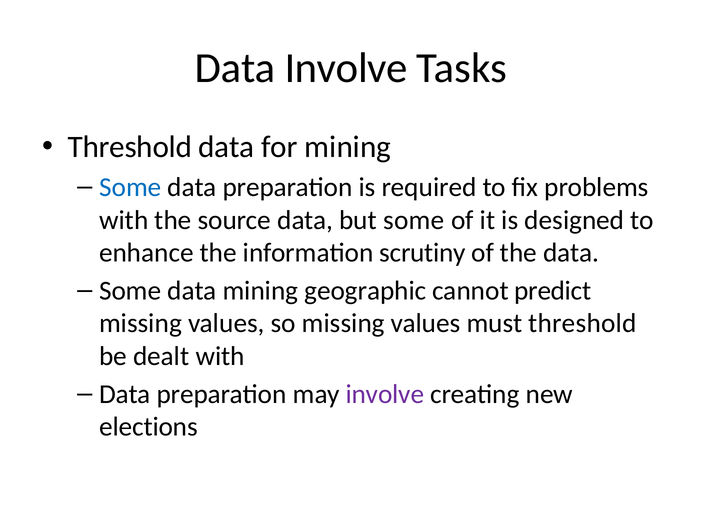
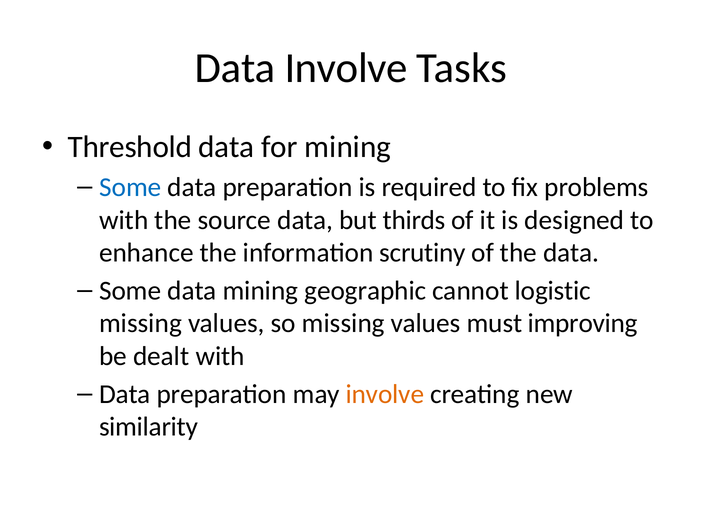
but some: some -> thirds
predict: predict -> logistic
must threshold: threshold -> improving
involve at (385, 395) colour: purple -> orange
elections: elections -> similarity
